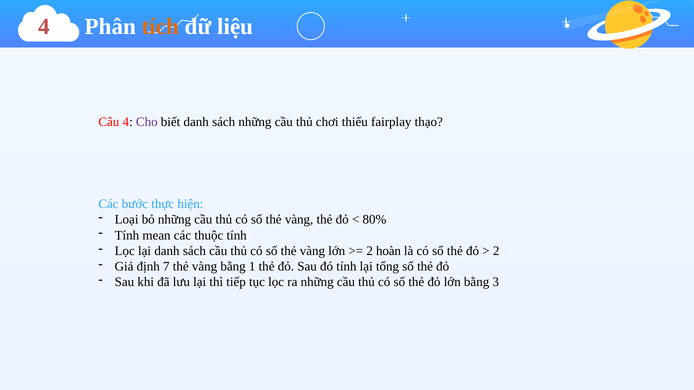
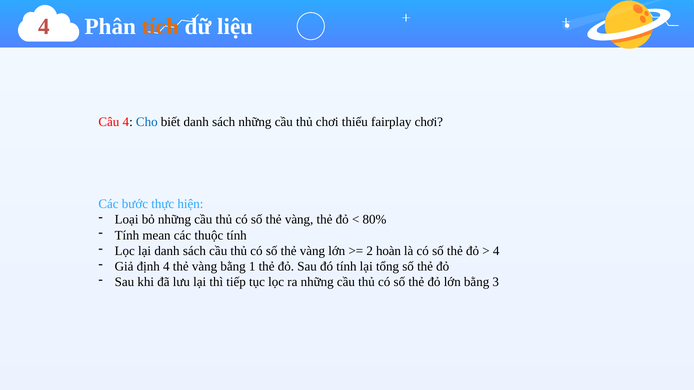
Cho colour: purple -> blue
fairplay thạo: thạo -> chơi
2 at (496, 251): 2 -> 4
định 7: 7 -> 4
